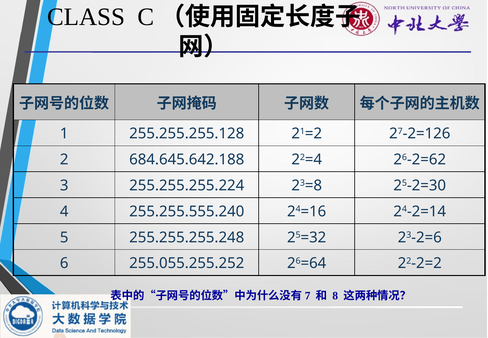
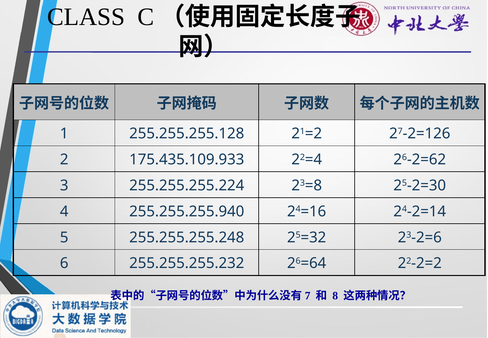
684.645.642.188: 684.645.642.188 -> 175.435.109.933
255.255.555.240: 255.255.555.240 -> 255.255.255.940
255.055.255.252: 255.055.255.252 -> 255.255.255.232
